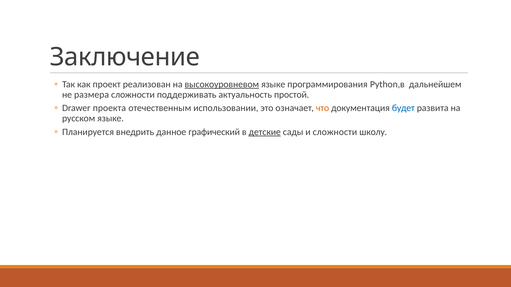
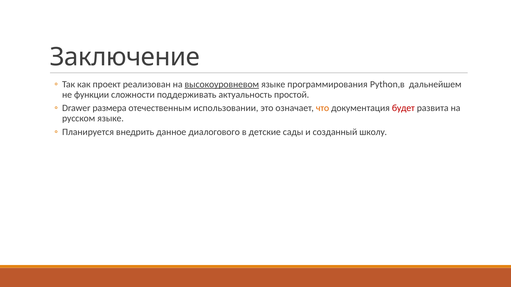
размера: размера -> функции
проекта: проекта -> размера
будет colour: blue -> red
графический: графический -> диалогового
детские underline: present -> none
и сложности: сложности -> созданный
